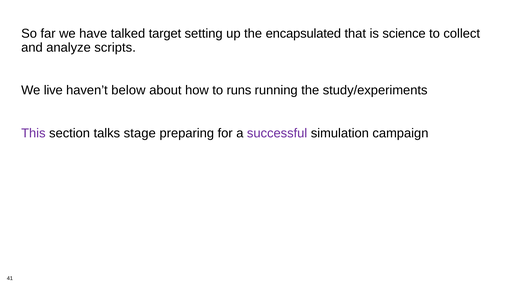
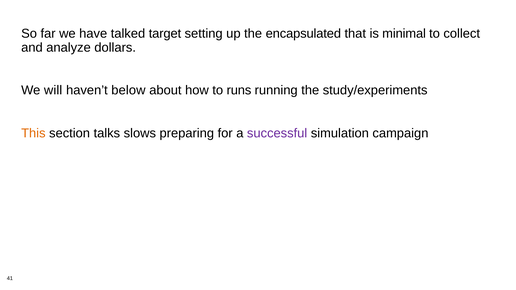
science: science -> minimal
scripts: scripts -> dollars
live: live -> will
This colour: purple -> orange
stage: stage -> slows
